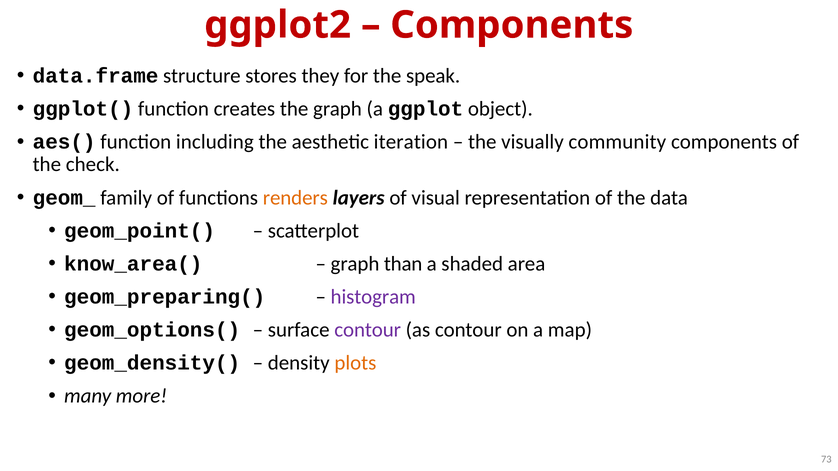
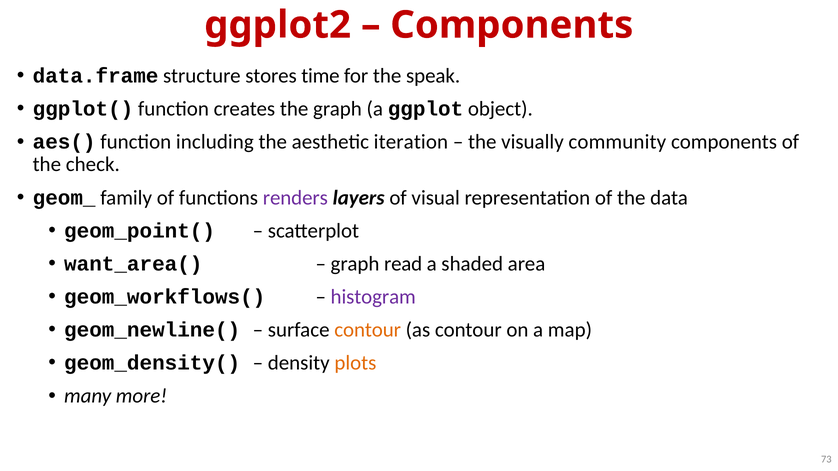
they: they -> time
renders colour: orange -> purple
know_area(: know_area( -> want_area(
than: than -> read
geom_preparing(: geom_preparing( -> geom_workflows(
geom_options(: geom_options( -> geom_newline(
contour at (368, 330) colour: purple -> orange
